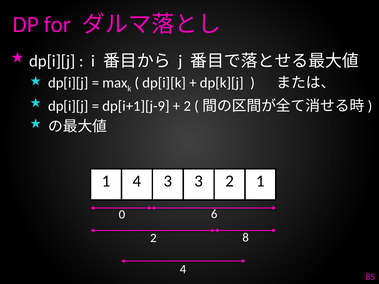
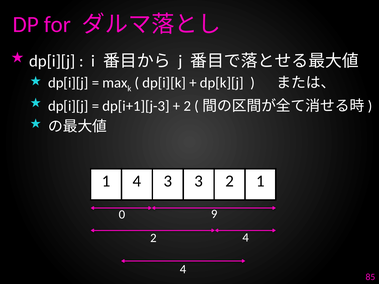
dp[i+1][j-9: dp[i+1][j-9 -> dp[i+1][j-3
6: 6 -> 9
2 8: 8 -> 4
